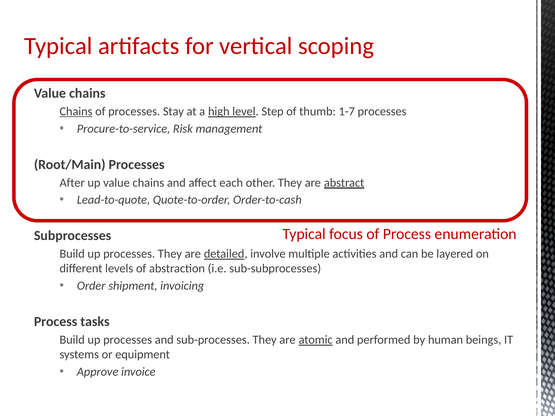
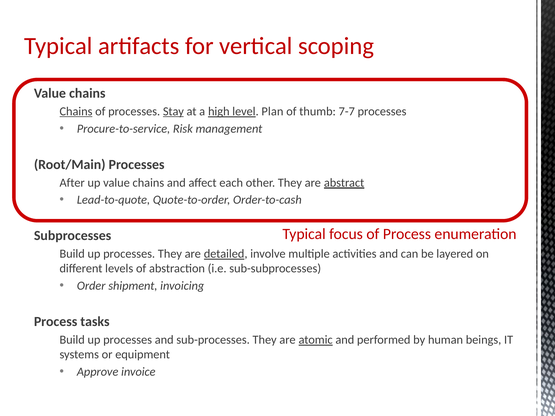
Stay underline: none -> present
Step: Step -> Plan
1-7: 1-7 -> 7-7
